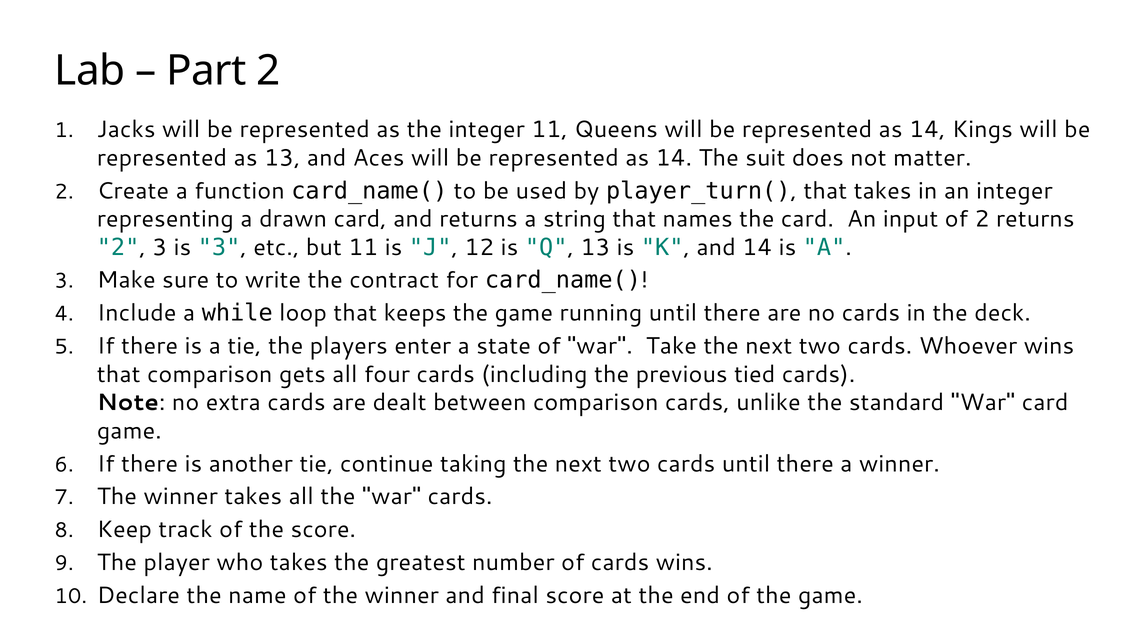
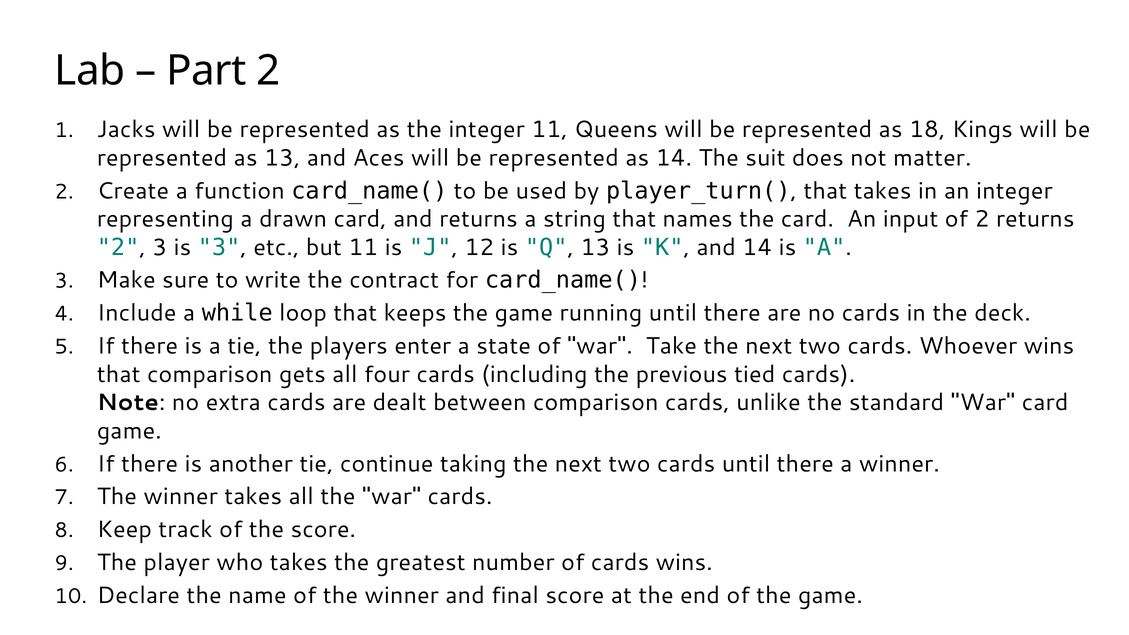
14 at (927, 130): 14 -> 18
